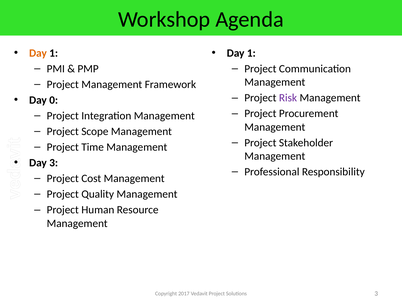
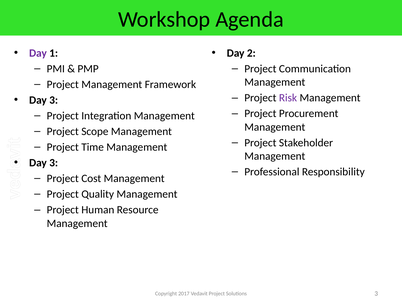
Day at (38, 53) colour: orange -> purple
1 at (251, 53): 1 -> 2
0 at (54, 100): 0 -> 3
